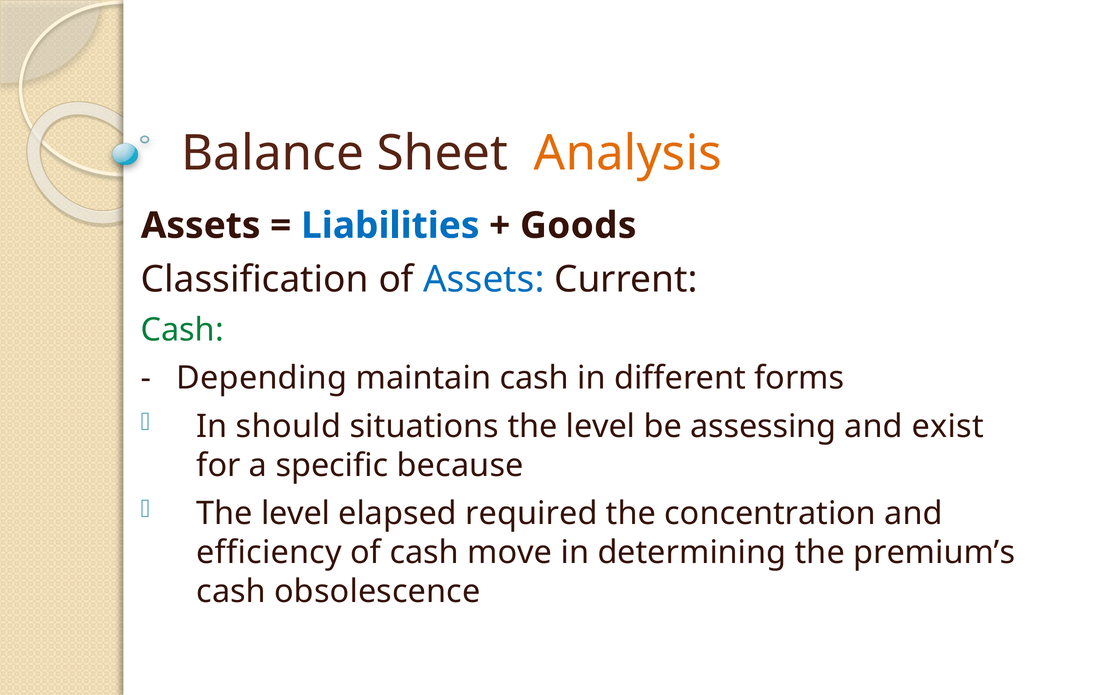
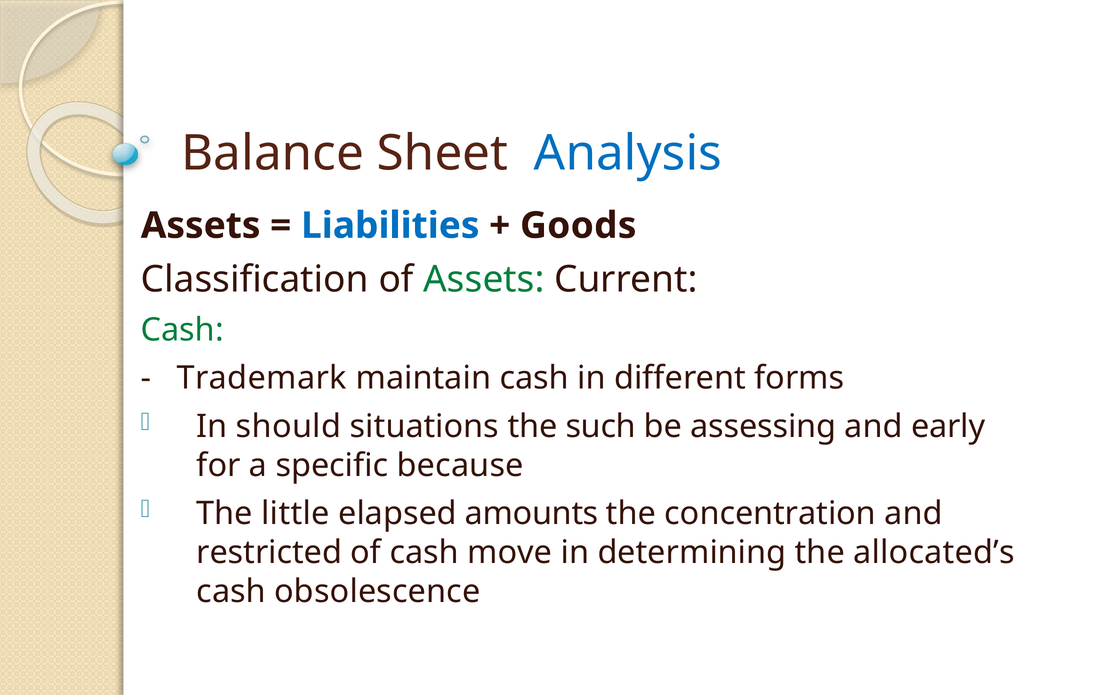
Analysis colour: orange -> blue
Assets at (484, 280) colour: blue -> green
Depending: Depending -> Trademark
situations the level: level -> such
exist: exist -> early
level at (296, 514): level -> little
required: required -> amounts
efficiency: efficiency -> restricted
premium’s: premium’s -> allocated’s
